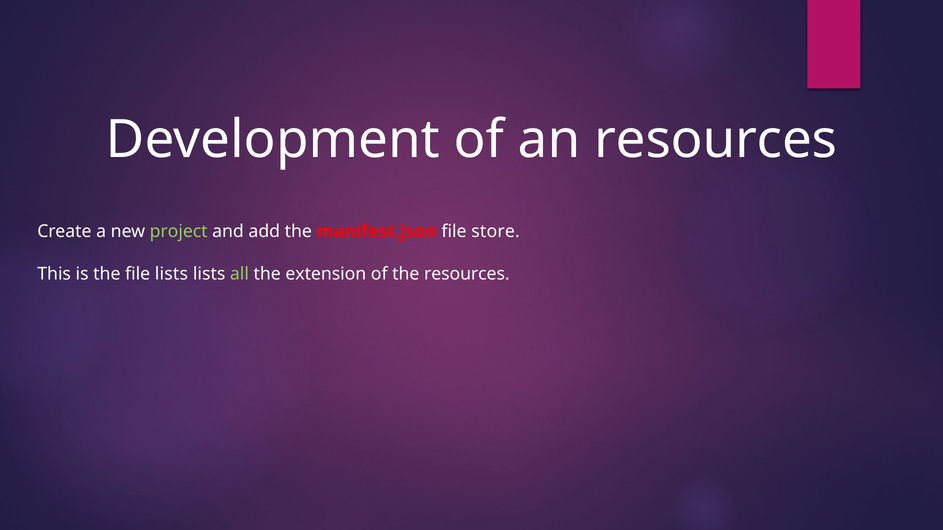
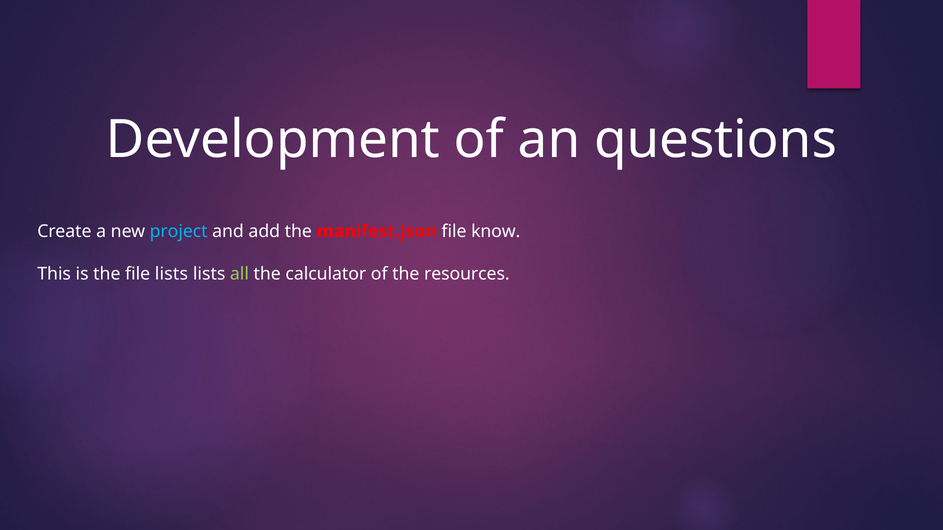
an resources: resources -> questions
project colour: light green -> light blue
store: store -> know
extension: extension -> calculator
